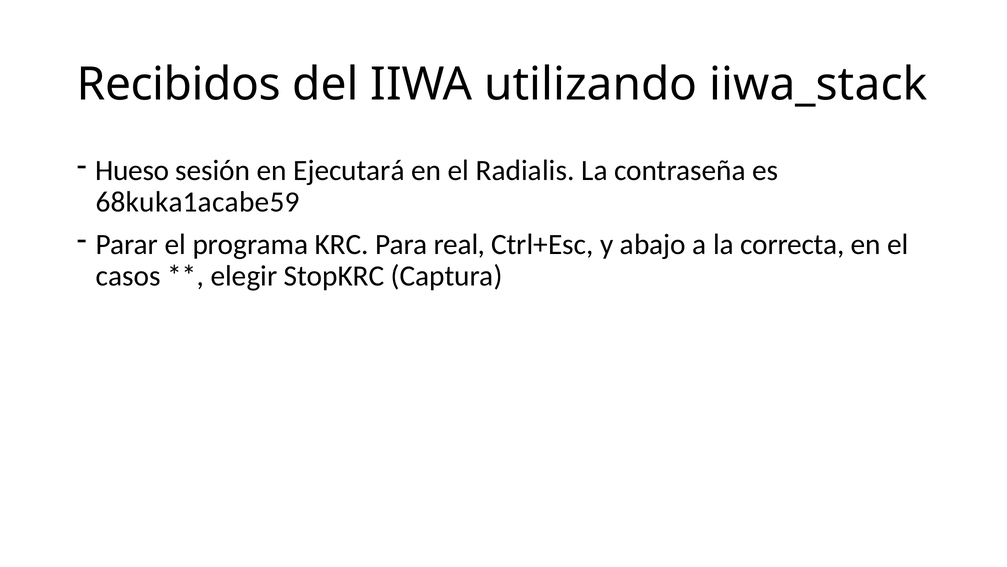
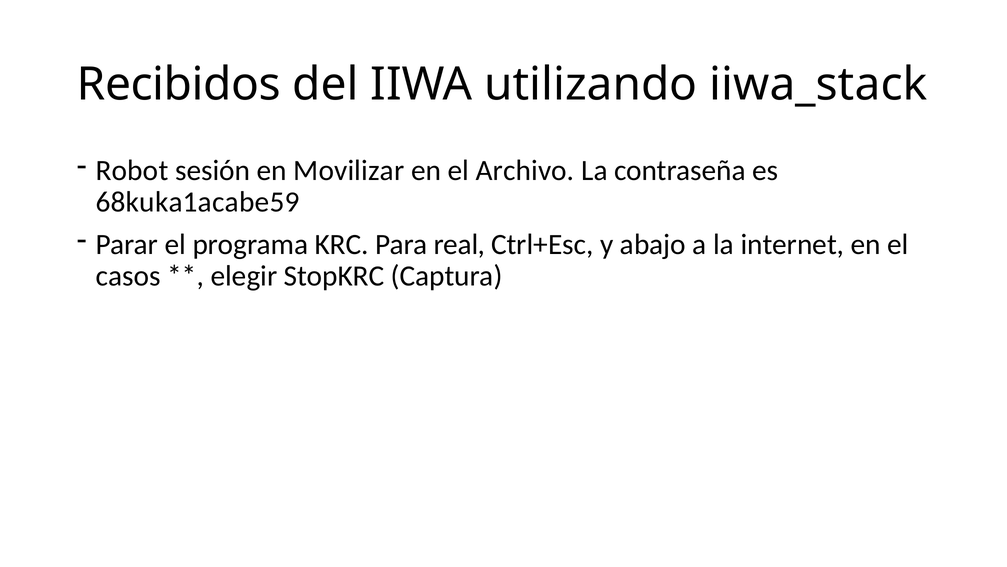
Hueso: Hueso -> Robot
Ejecutará: Ejecutará -> Movilizar
Radialis: Radialis -> Archivo
correcta: correcta -> internet
